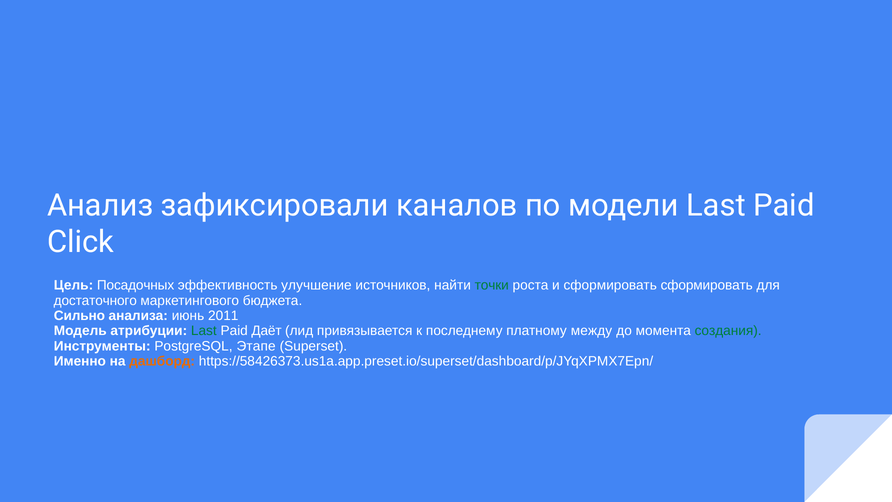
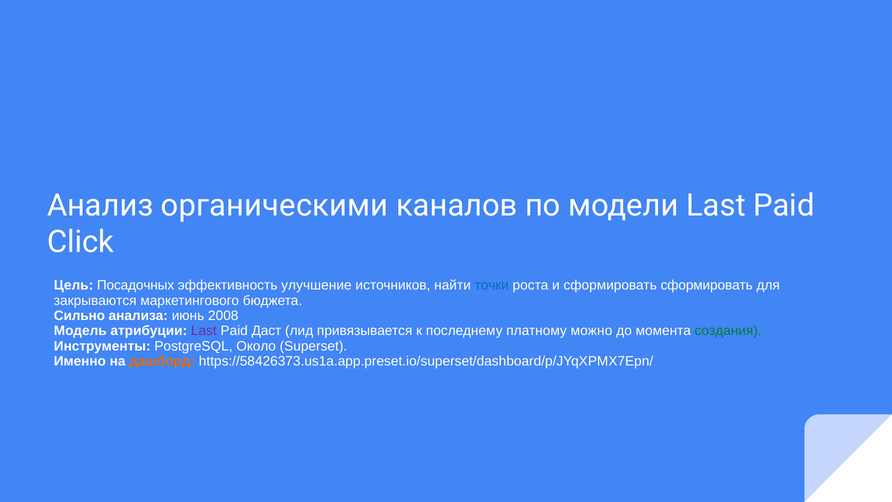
зафиксировали: зафиксировали -> органическими
точки colour: green -> blue
достаточного: достаточного -> закрываются
2011: 2011 -> 2008
Last at (204, 331) colour: green -> purple
Даёт: Даёт -> Даст
между: между -> можно
Этапе: Этапе -> Около
